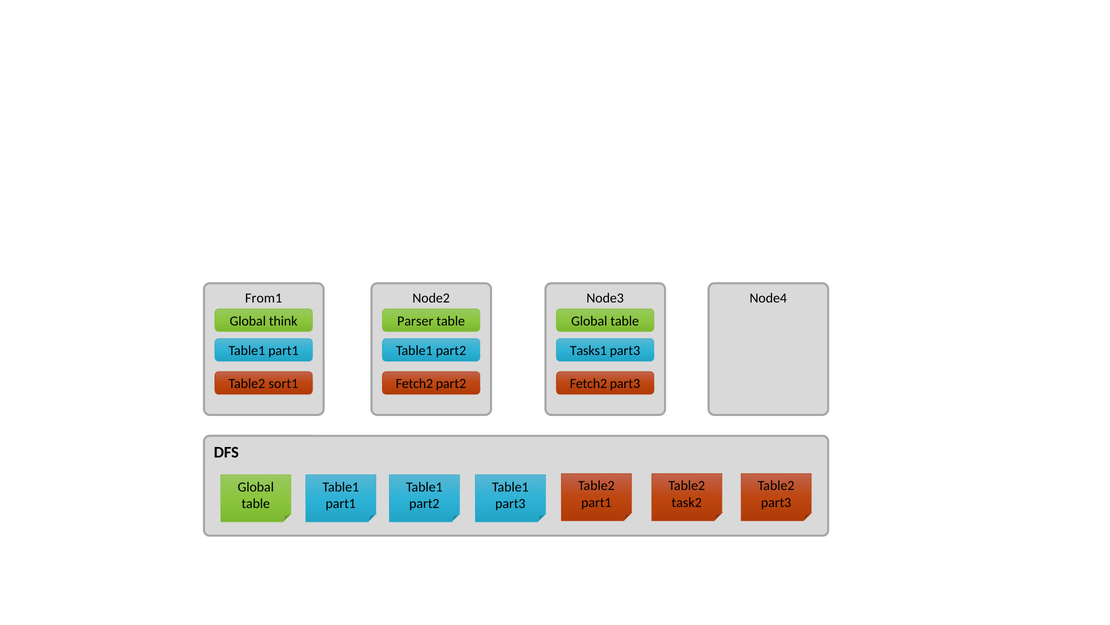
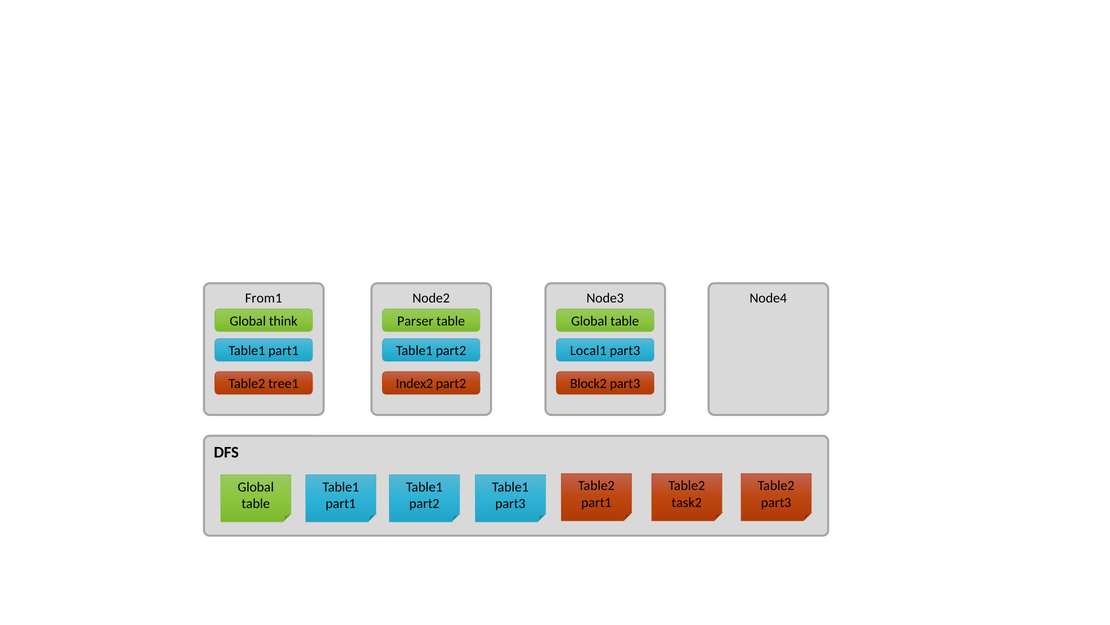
Tasks1: Tasks1 -> Local1
sort1: sort1 -> tree1
Fetch2 at (414, 384): Fetch2 -> Index2
Fetch2 at (588, 384): Fetch2 -> Block2
